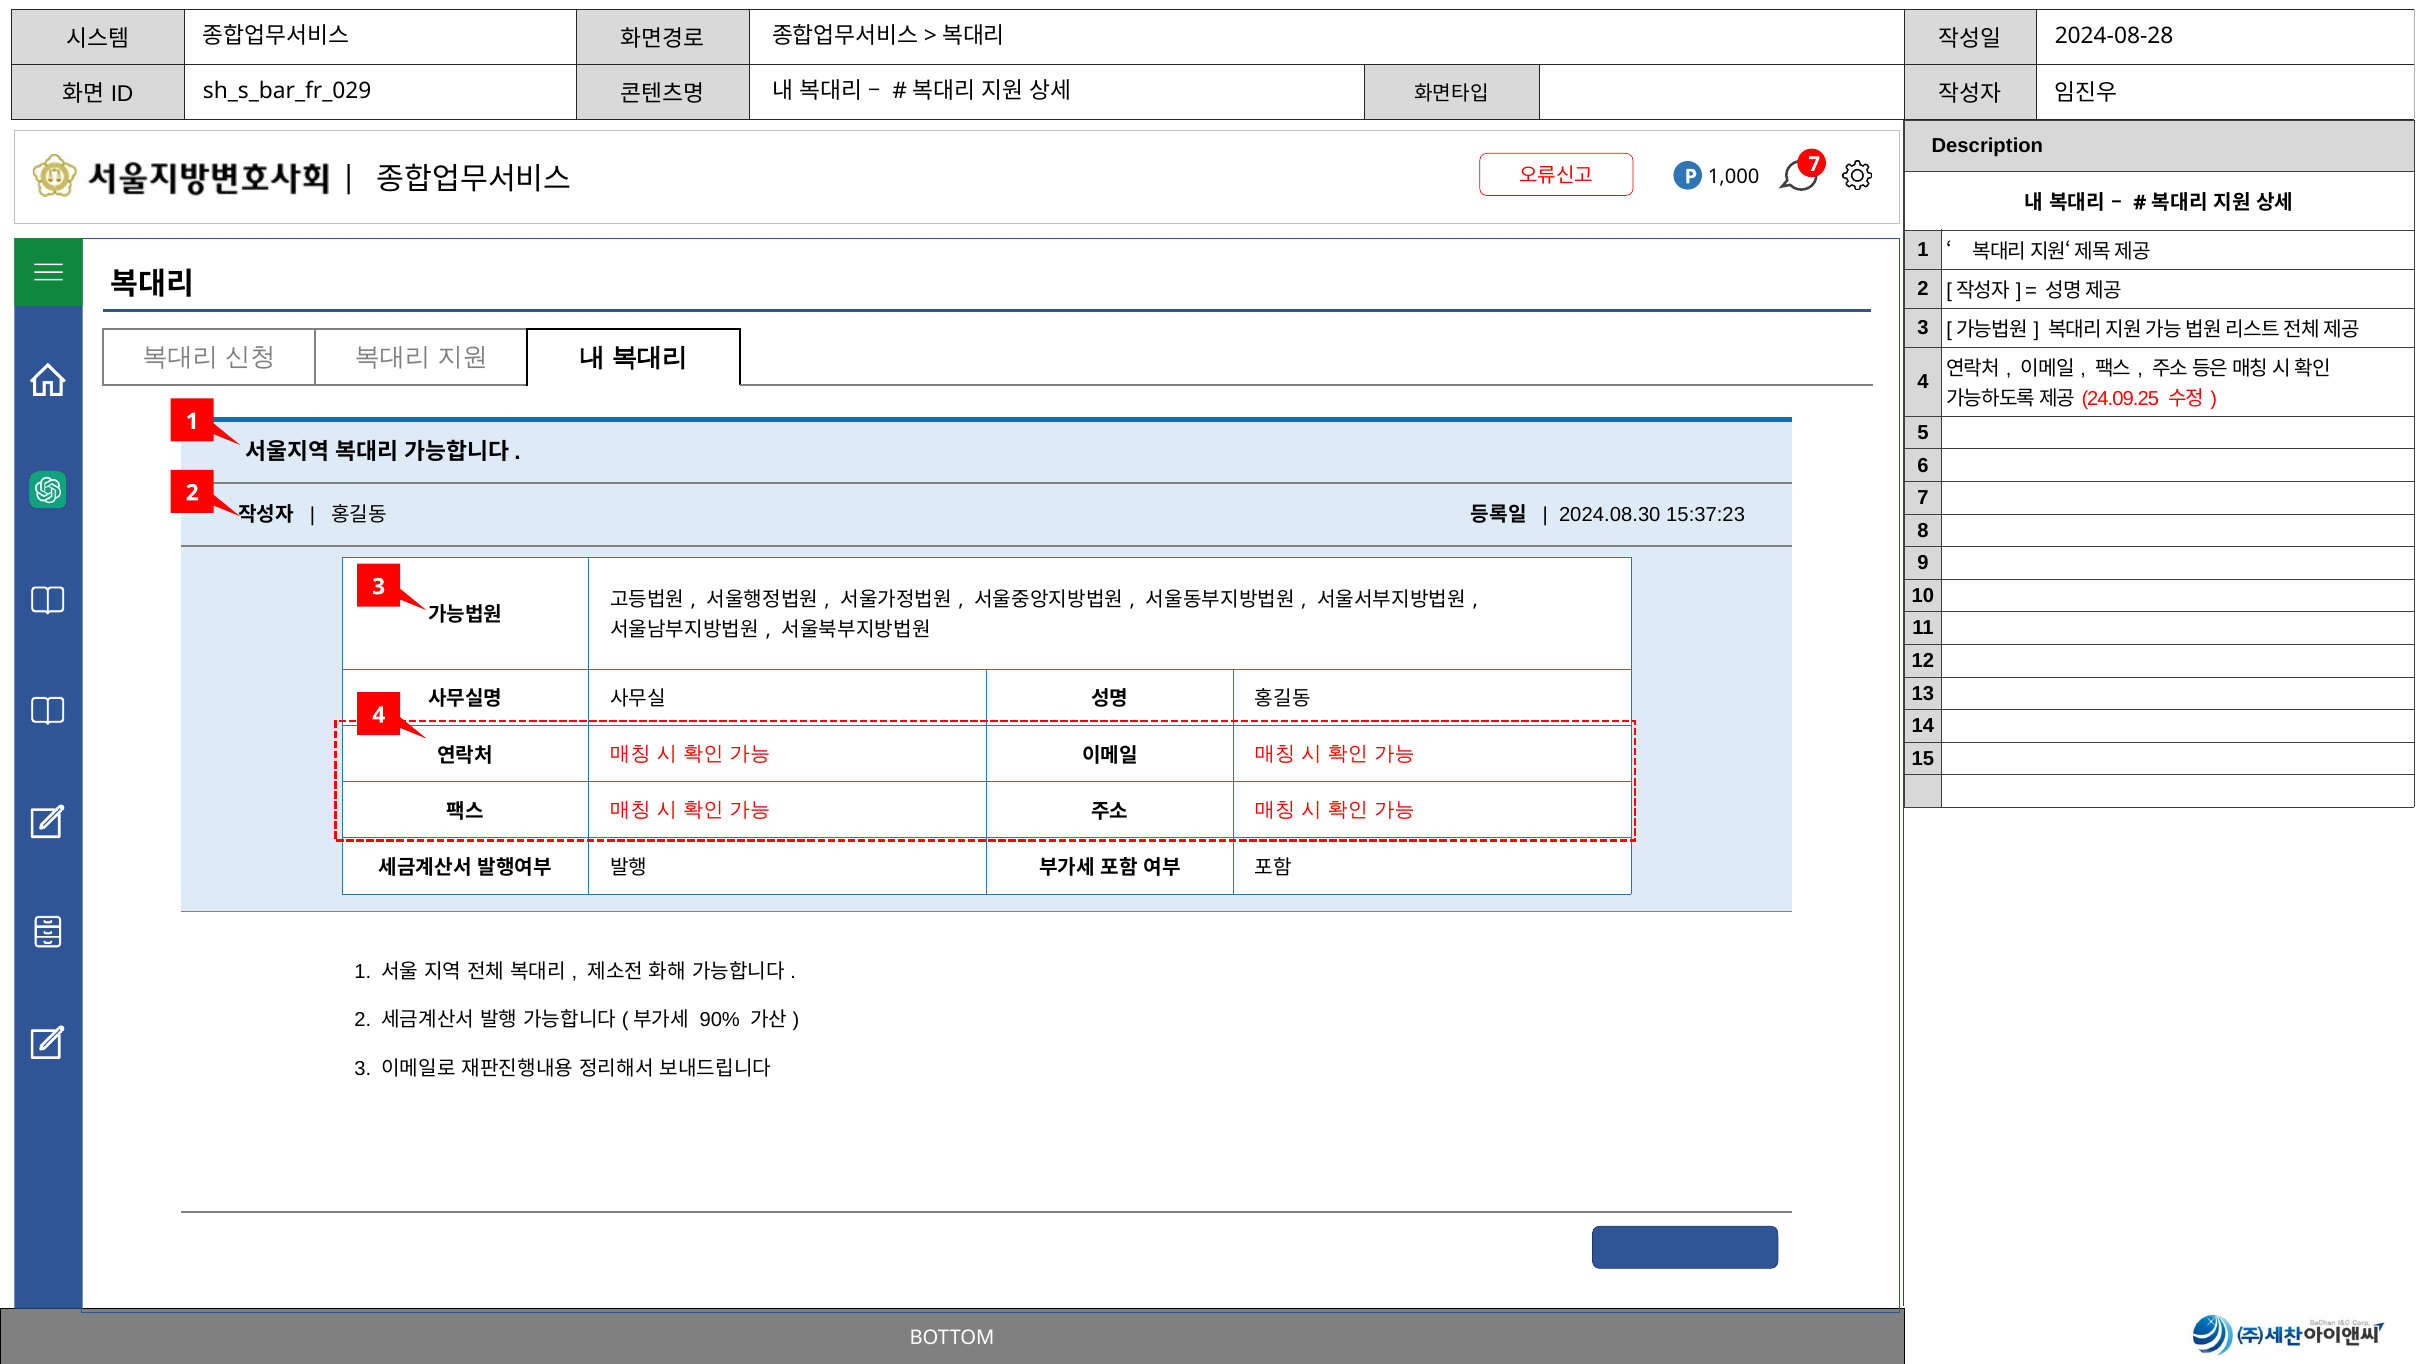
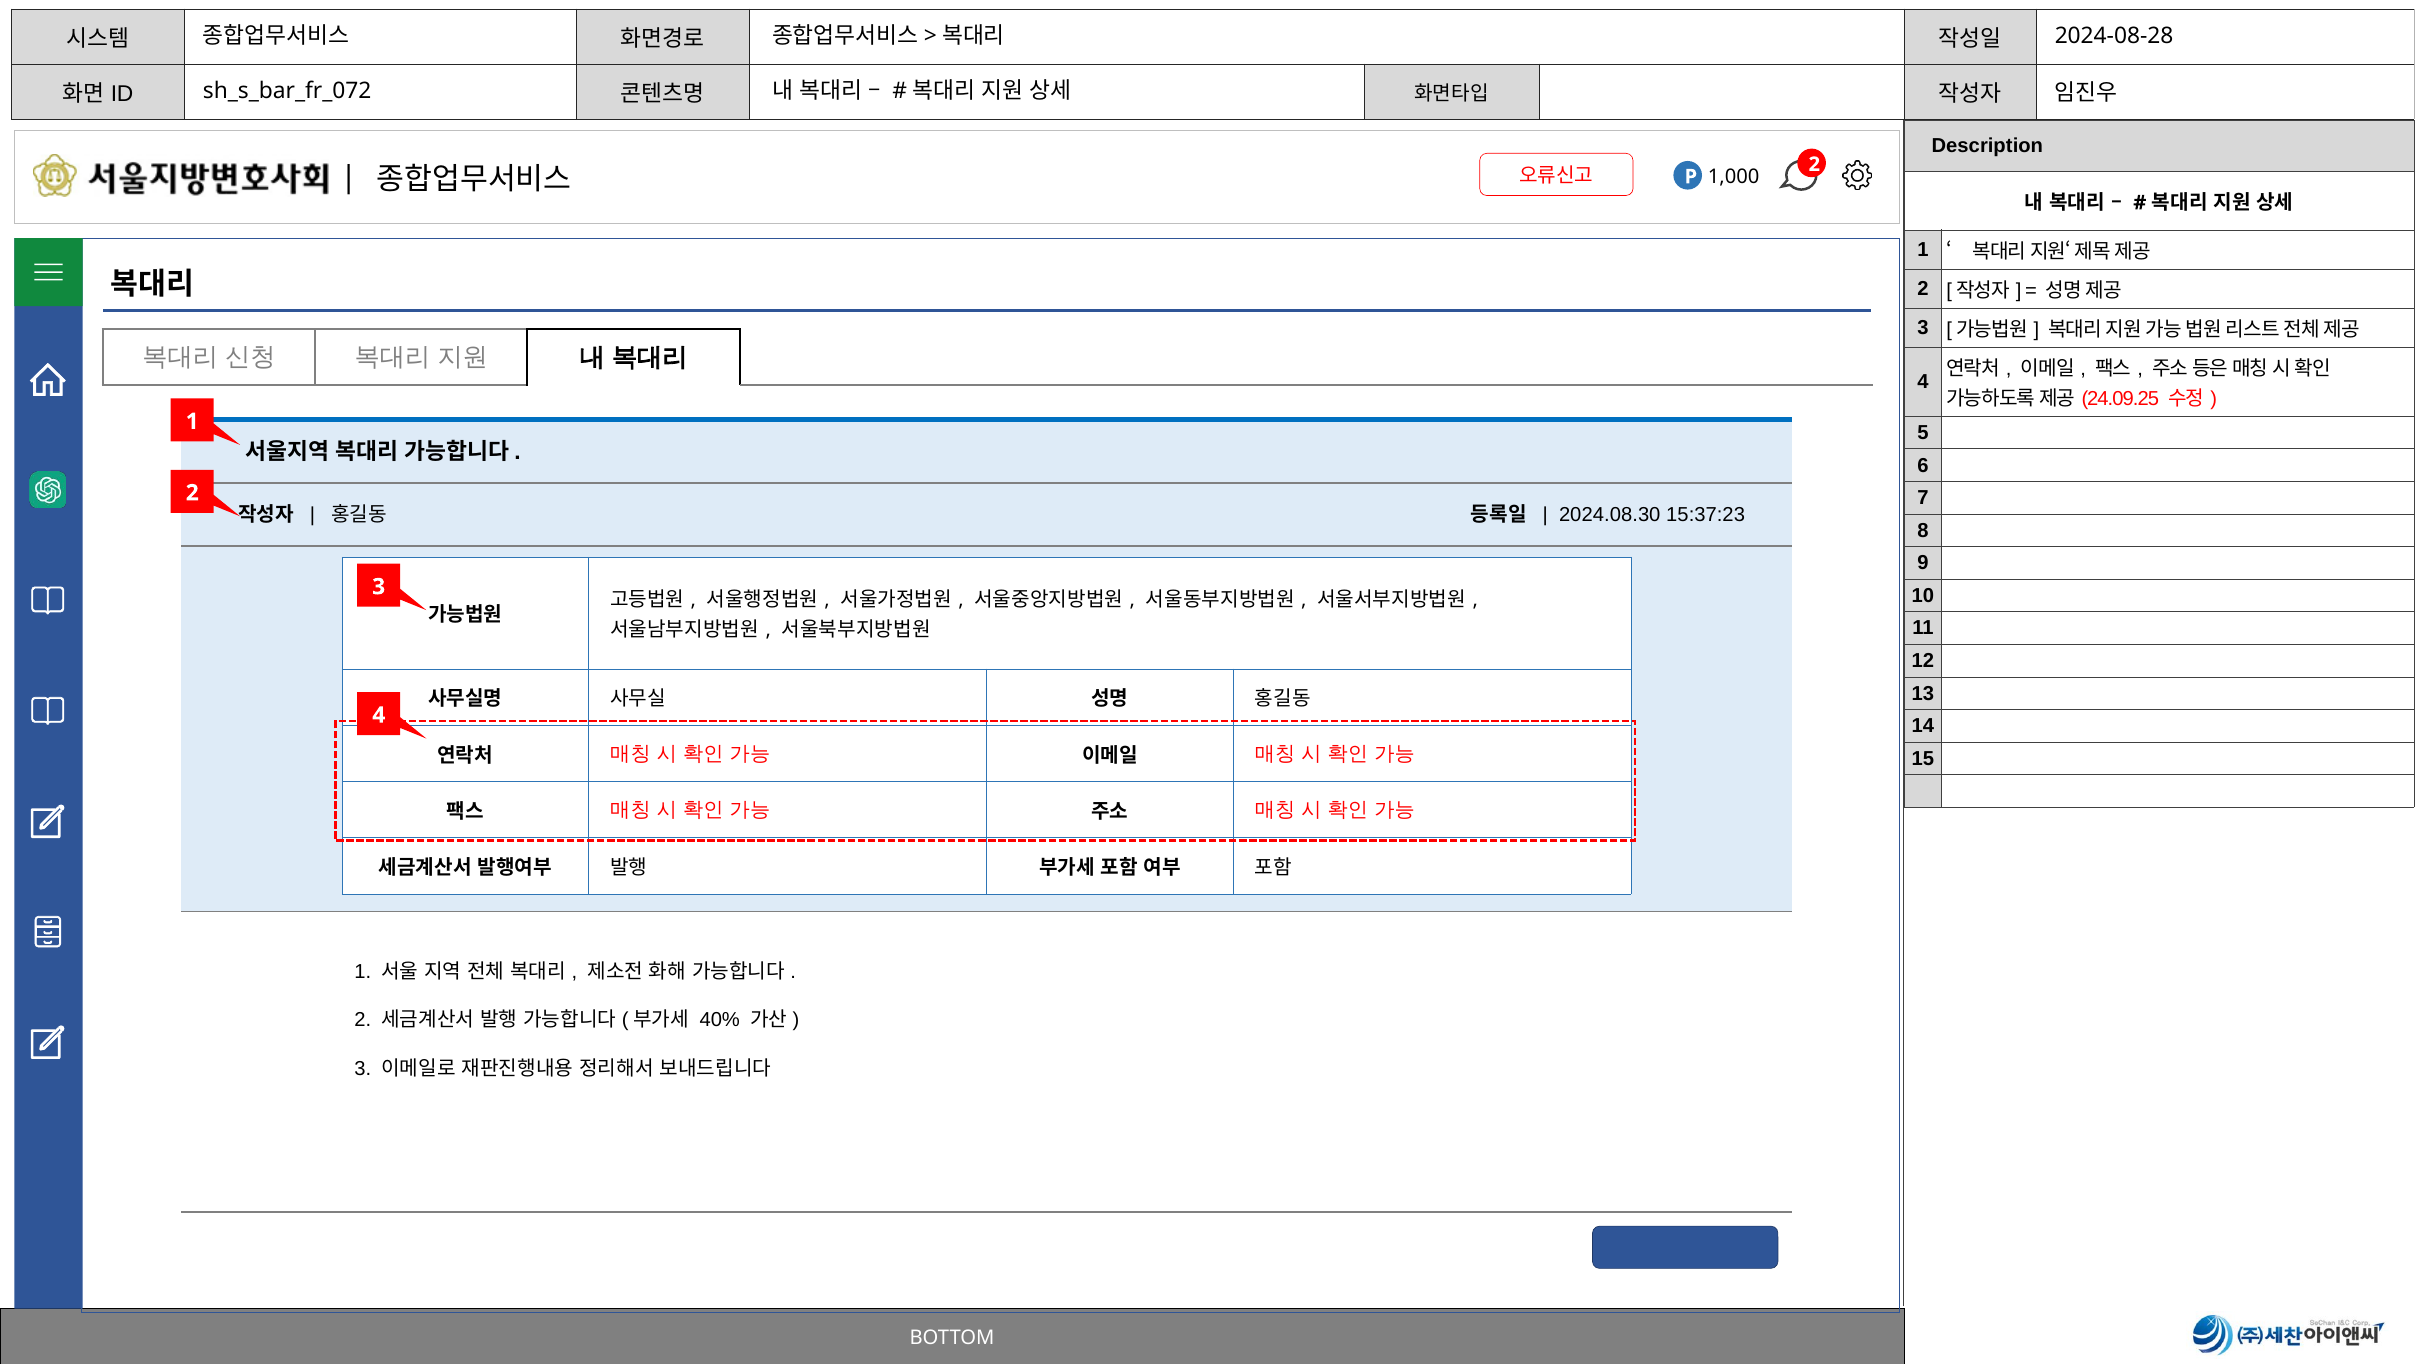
sh_s_bar_fr_029: sh_s_bar_fr_029 -> sh_s_bar_fr_072
7 at (1814, 164): 7 -> 2
90%: 90% -> 40%
